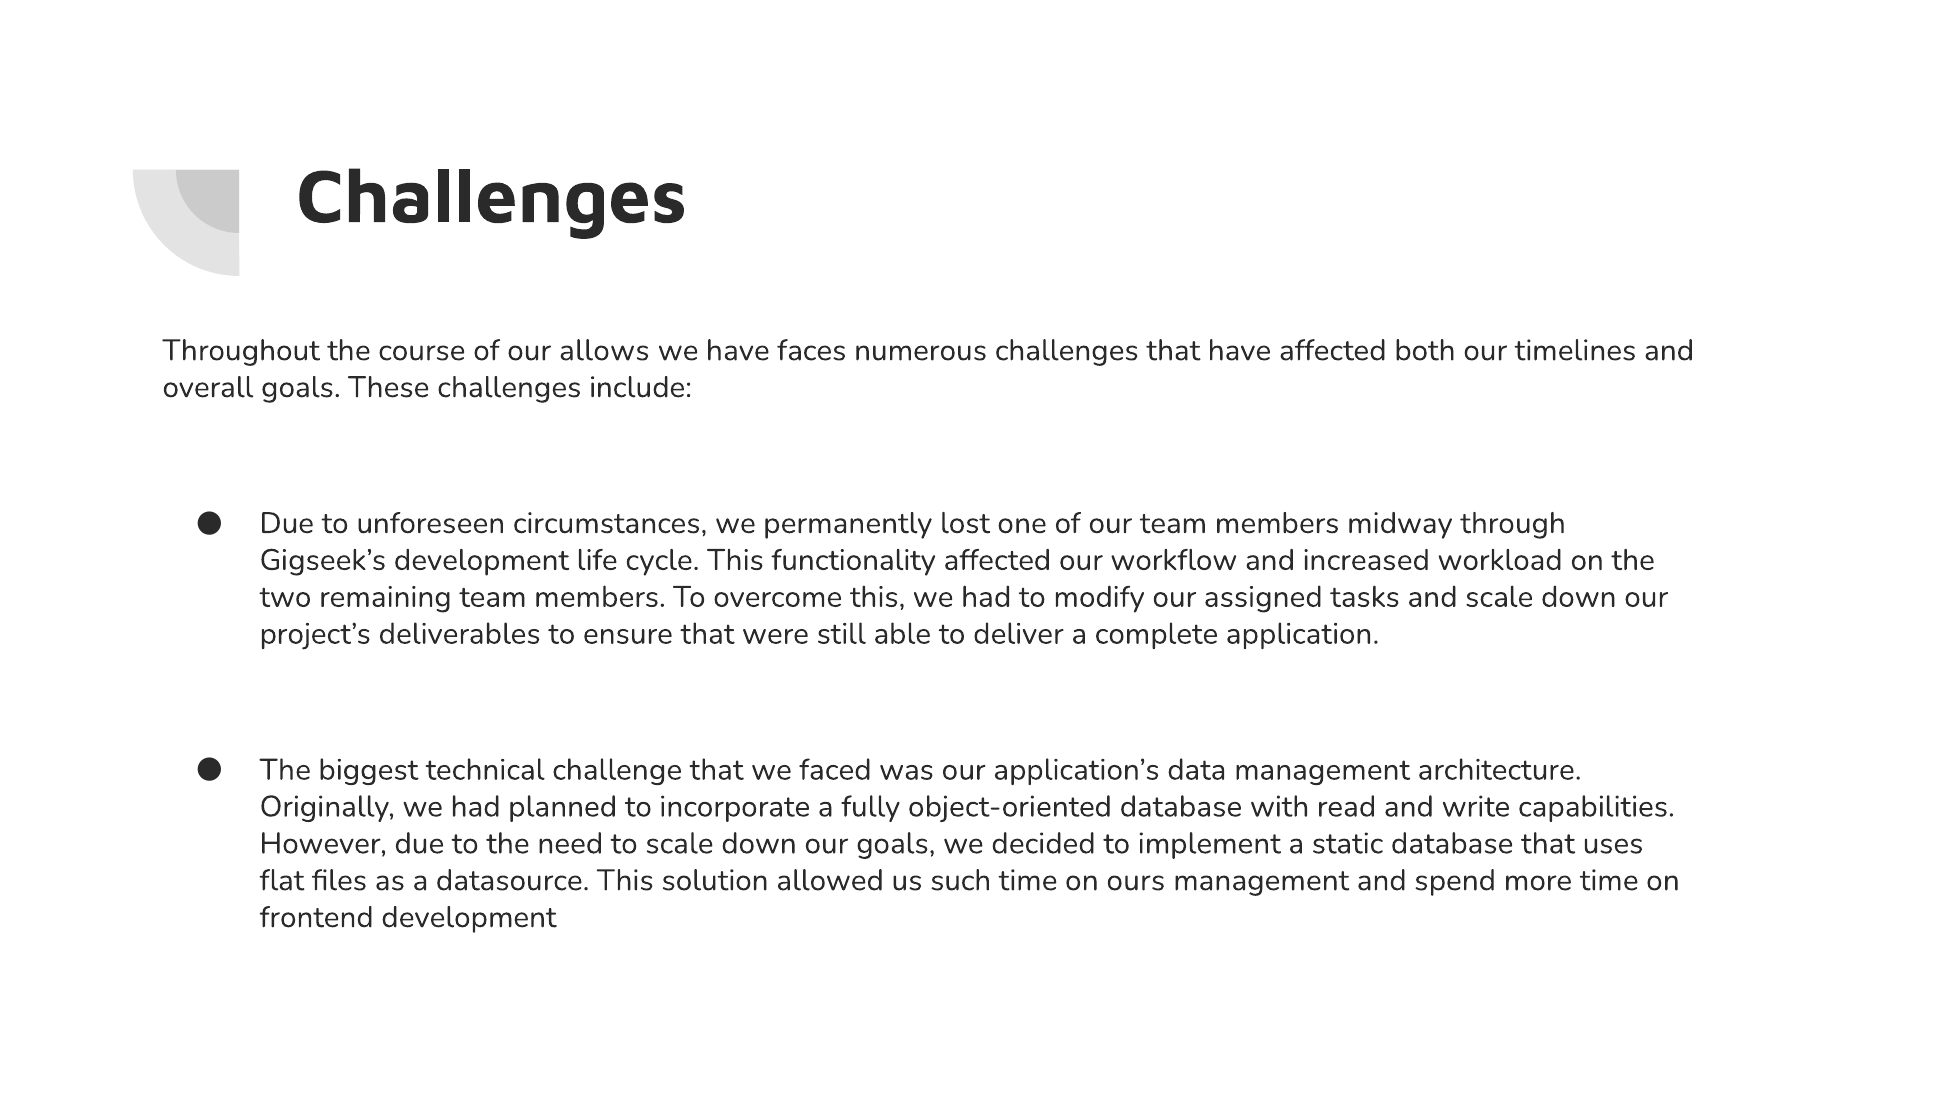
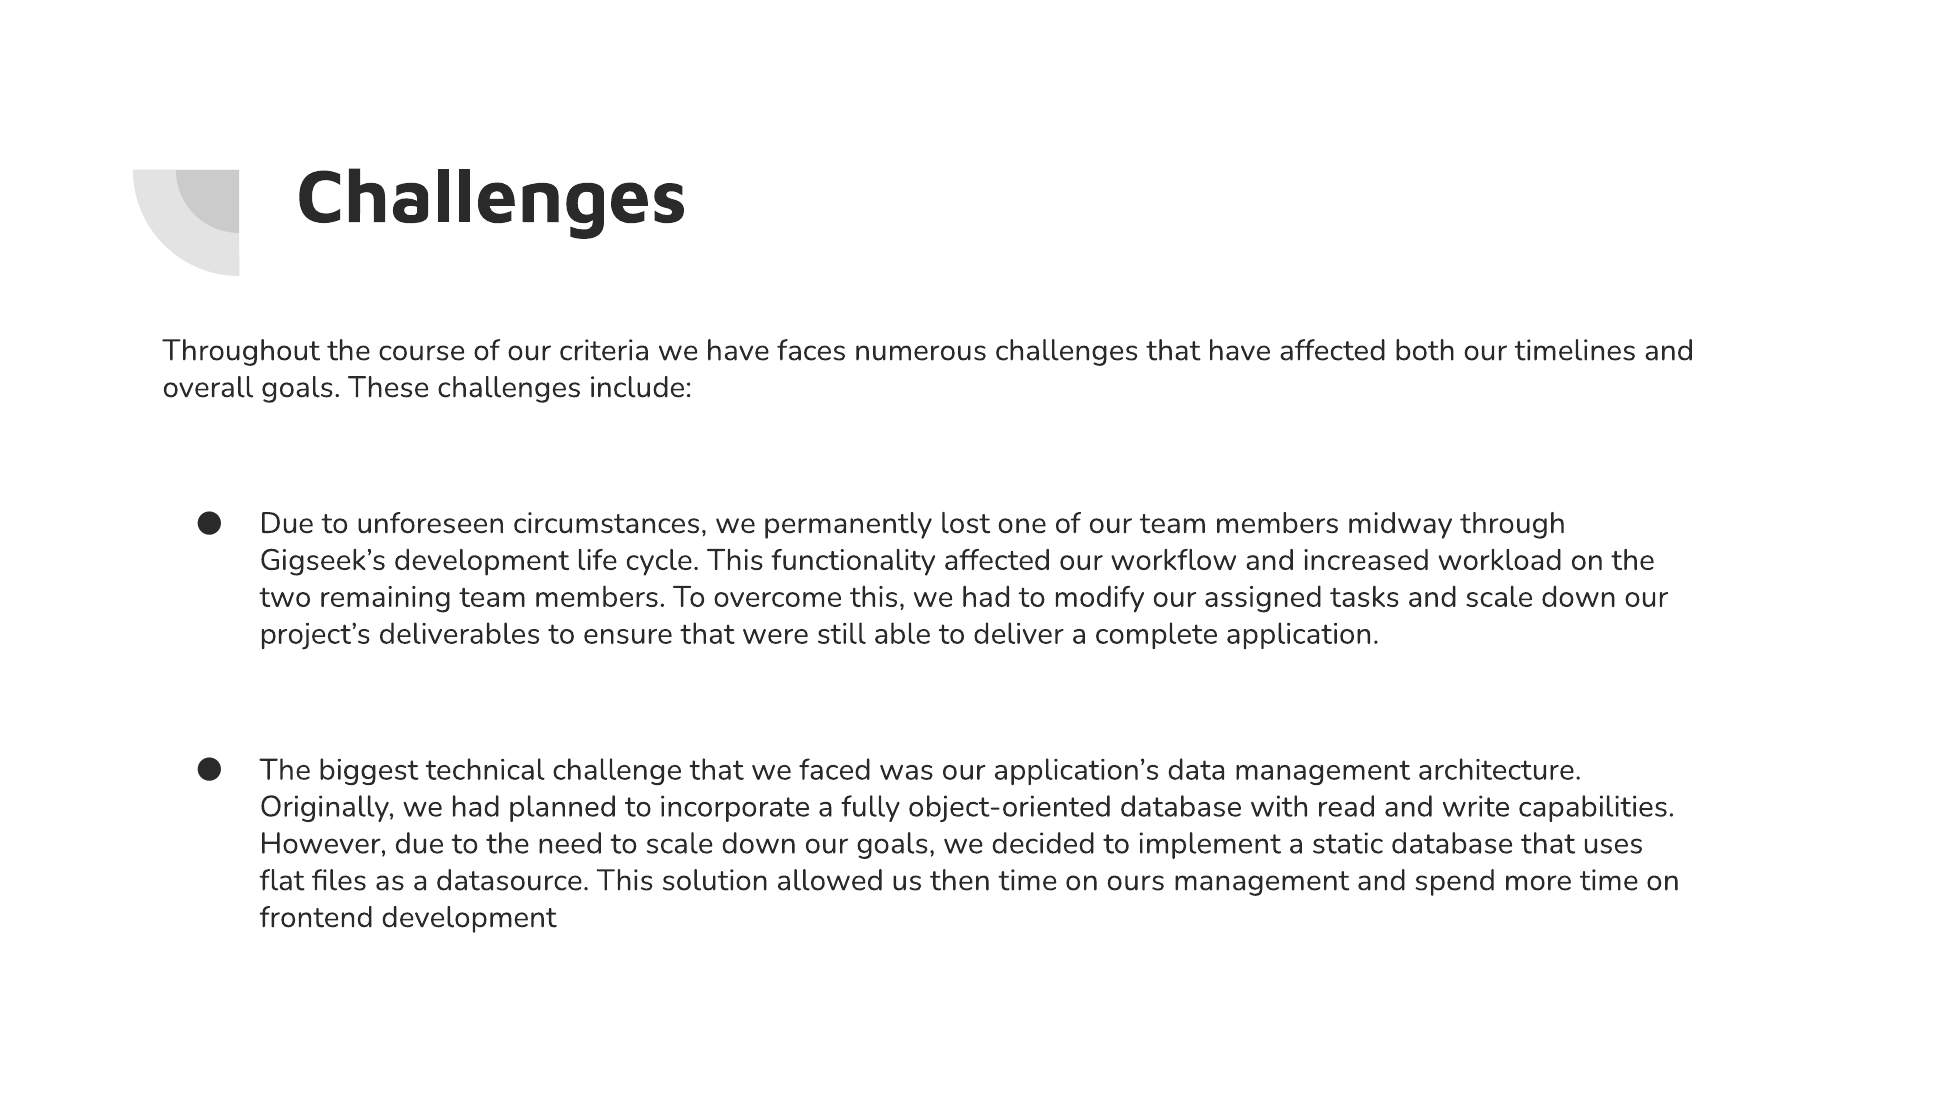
allows: allows -> criteria
such: such -> then
